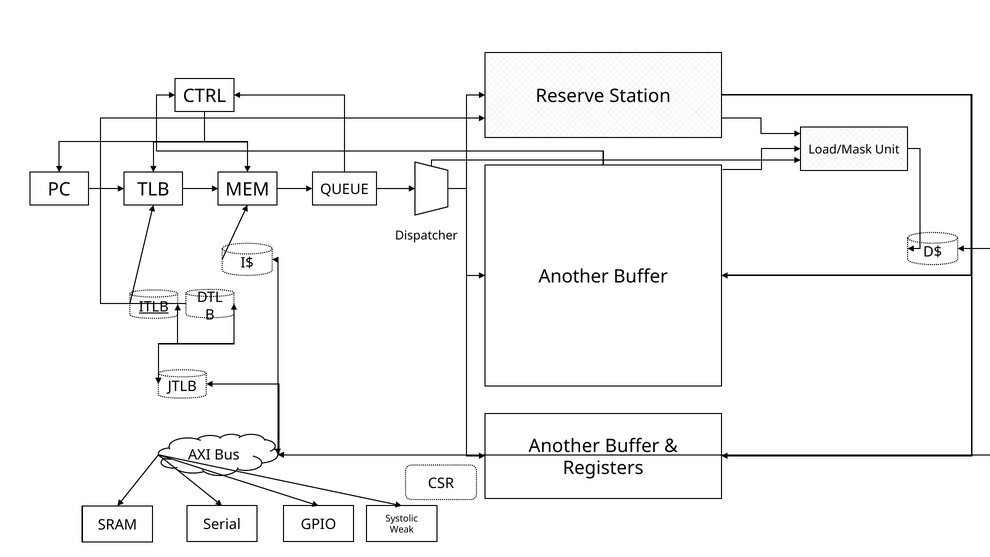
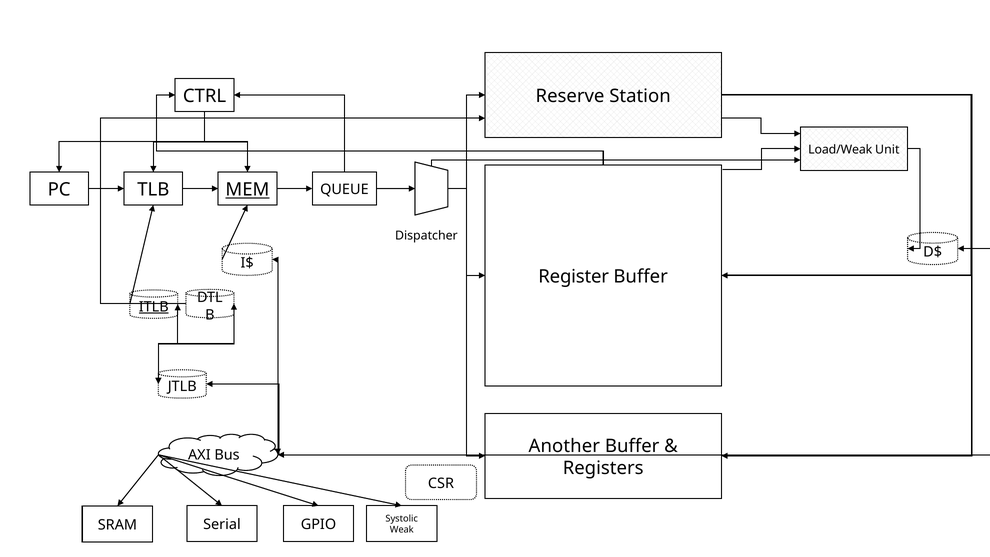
Load/Mask: Load/Mask -> Load/Weak
MEM underline: none -> present
Another at (574, 277): Another -> Register
